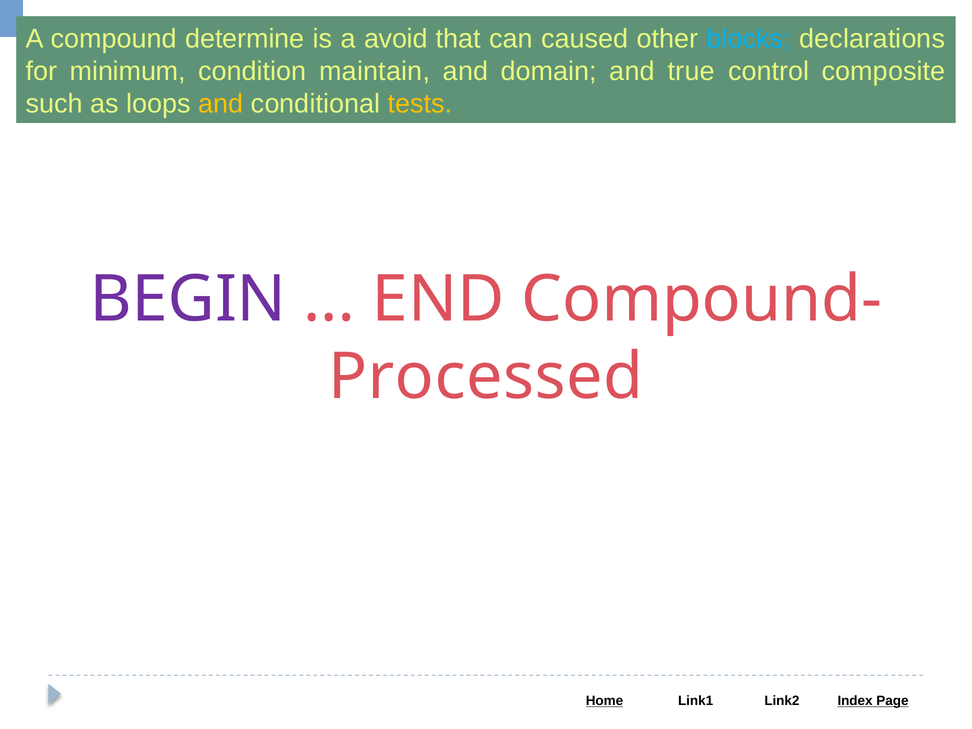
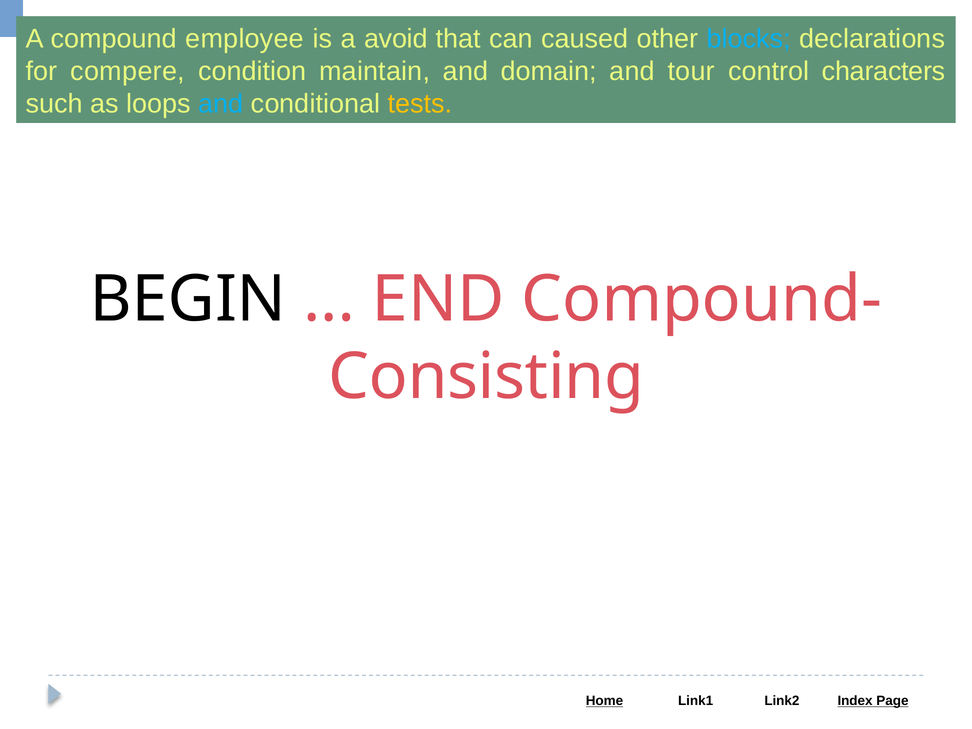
determine: determine -> employee
minimum: minimum -> compere
true: true -> tour
composite: composite -> characters
and at (221, 104) colour: yellow -> light blue
BEGIN colour: purple -> black
Processed: Processed -> Consisting
